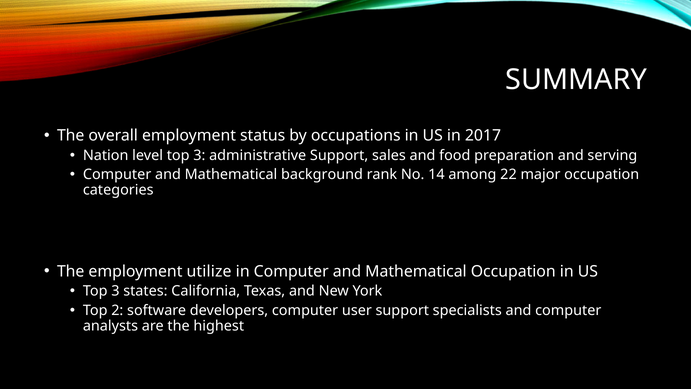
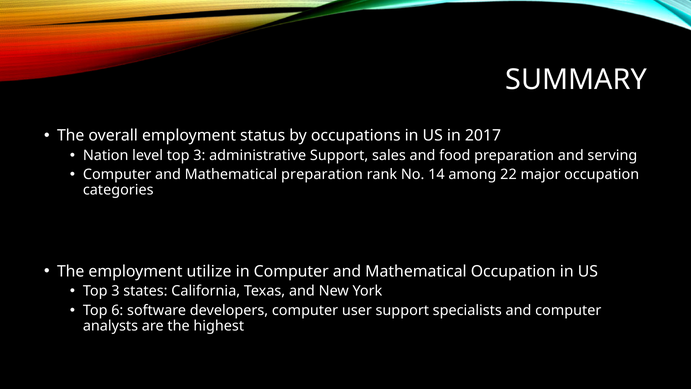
Mathematical background: background -> preparation
2: 2 -> 6
